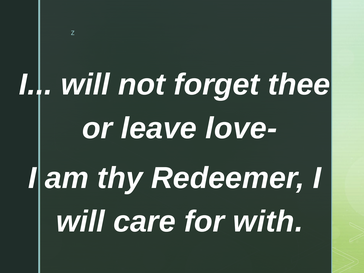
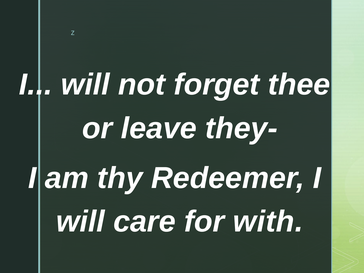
love-: love- -> they-
